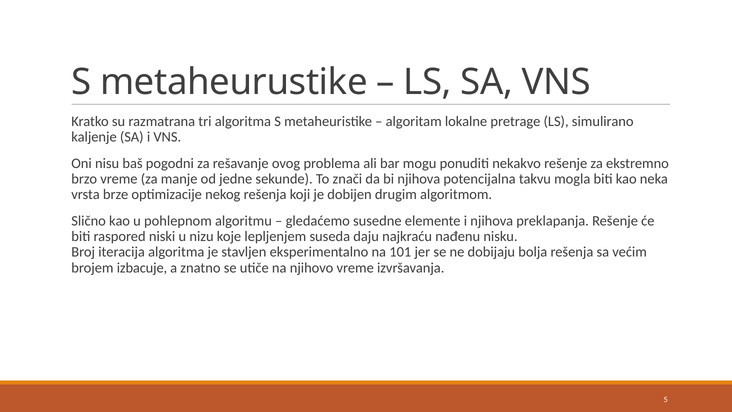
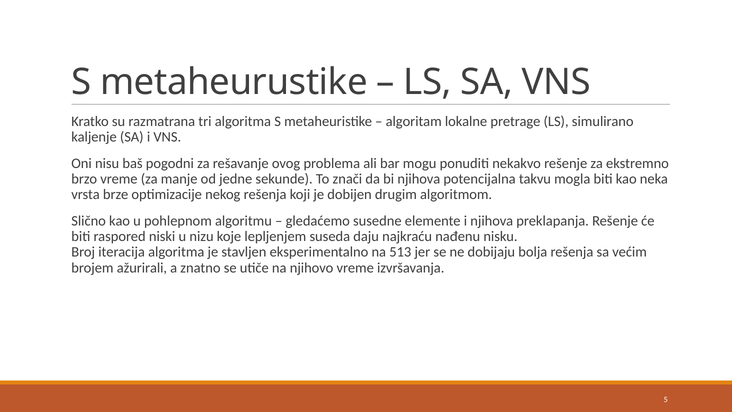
101: 101 -> 513
izbacuje: izbacuje -> ažurirali
